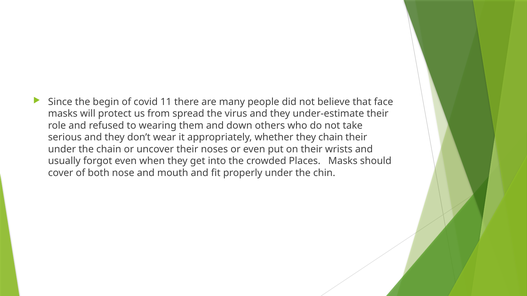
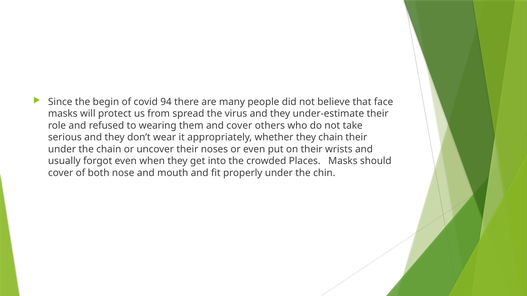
11: 11 -> 94
and down: down -> cover
